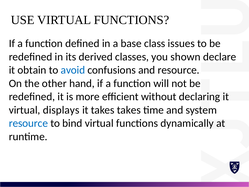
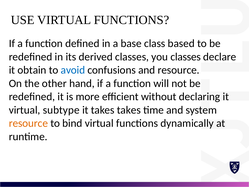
issues: issues -> based
you shown: shown -> classes
displays: displays -> subtype
resource at (28, 123) colour: blue -> orange
